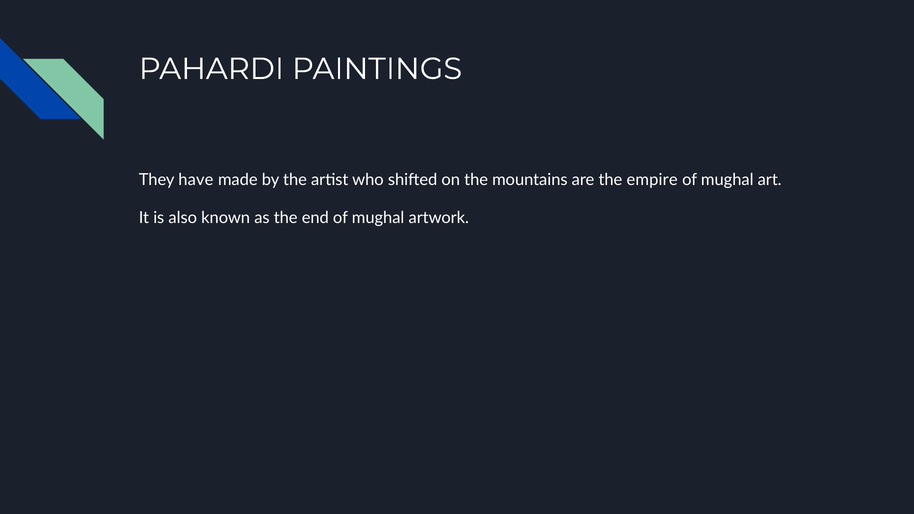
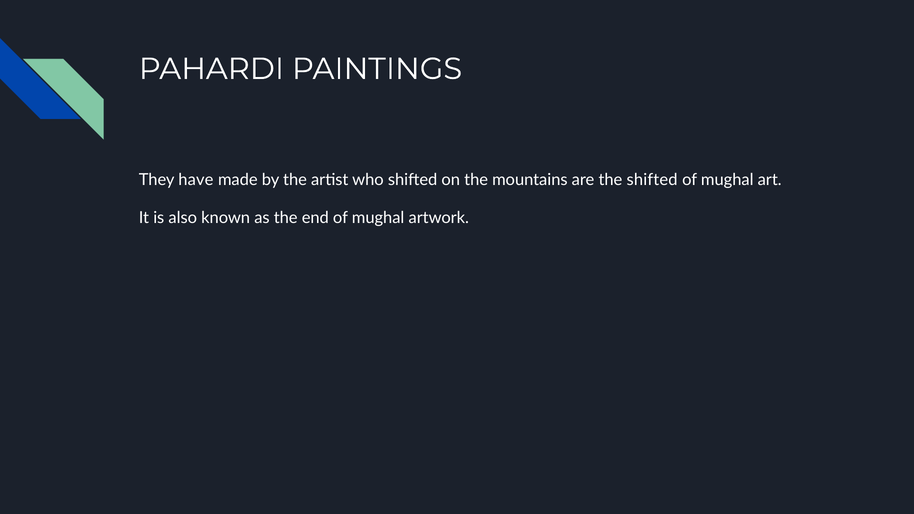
the empire: empire -> shifted
